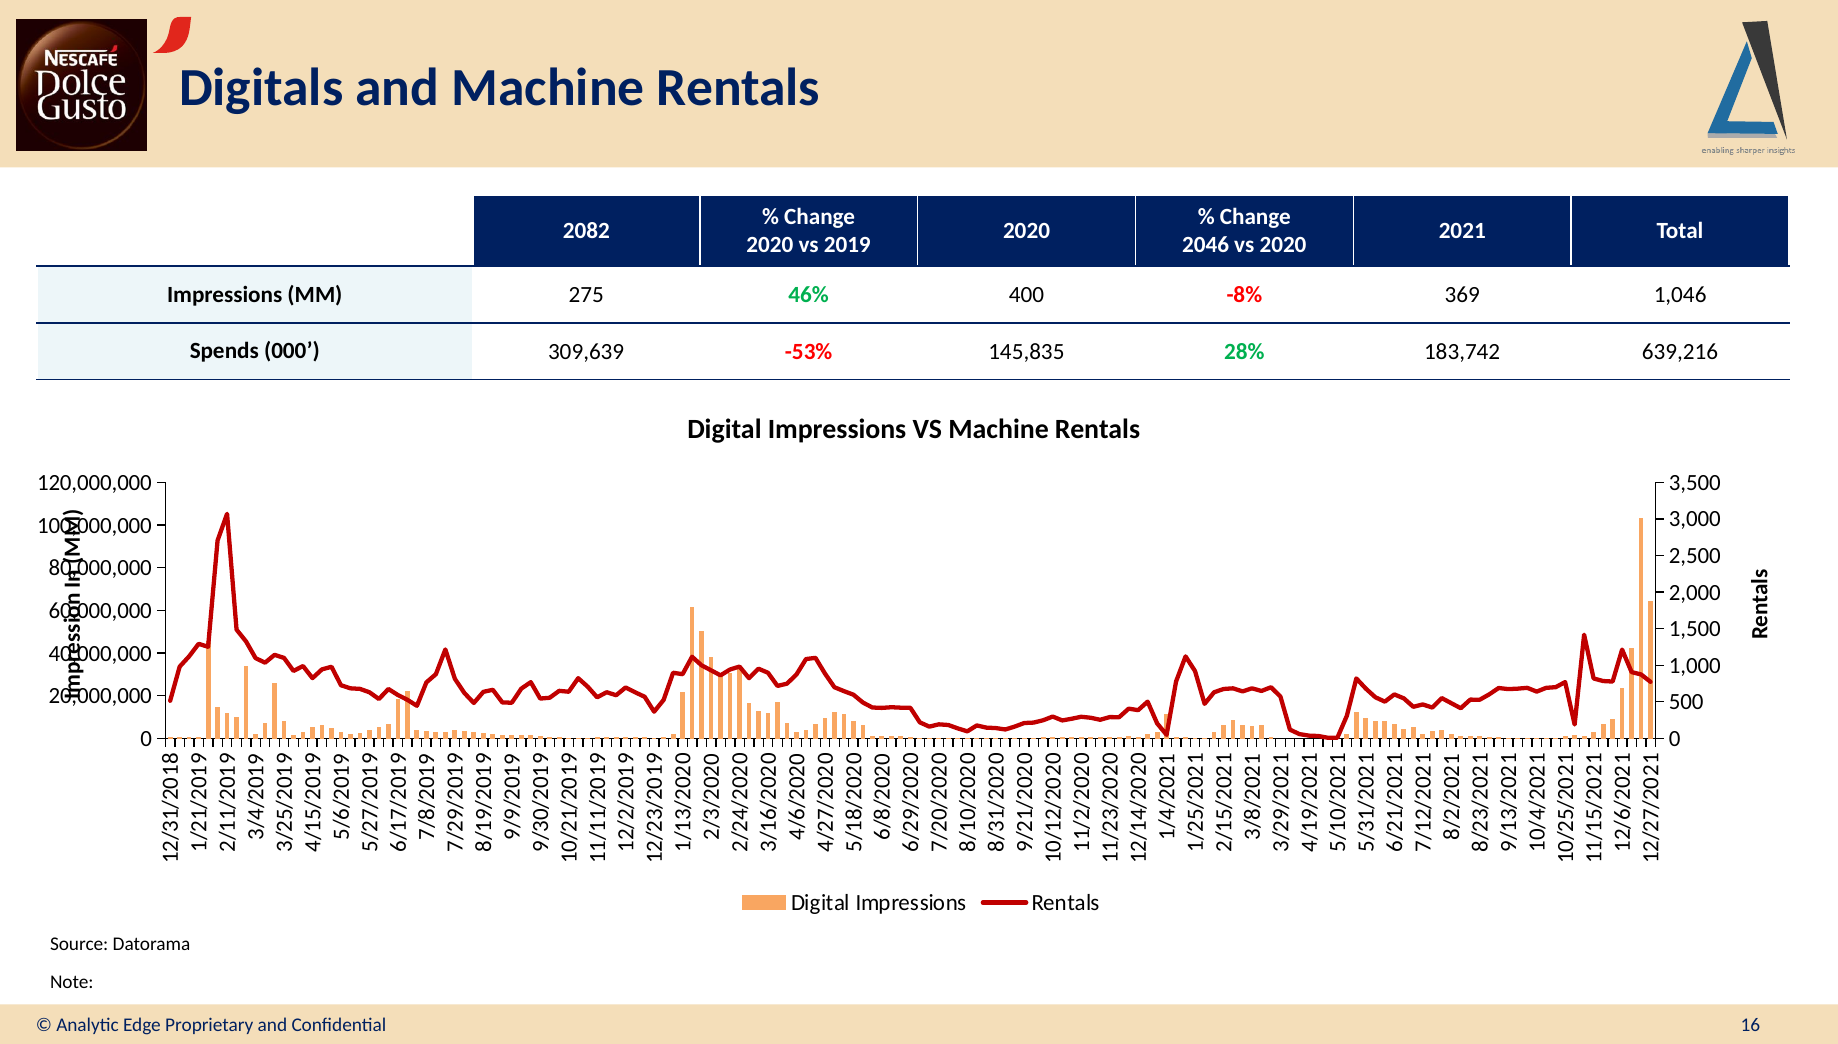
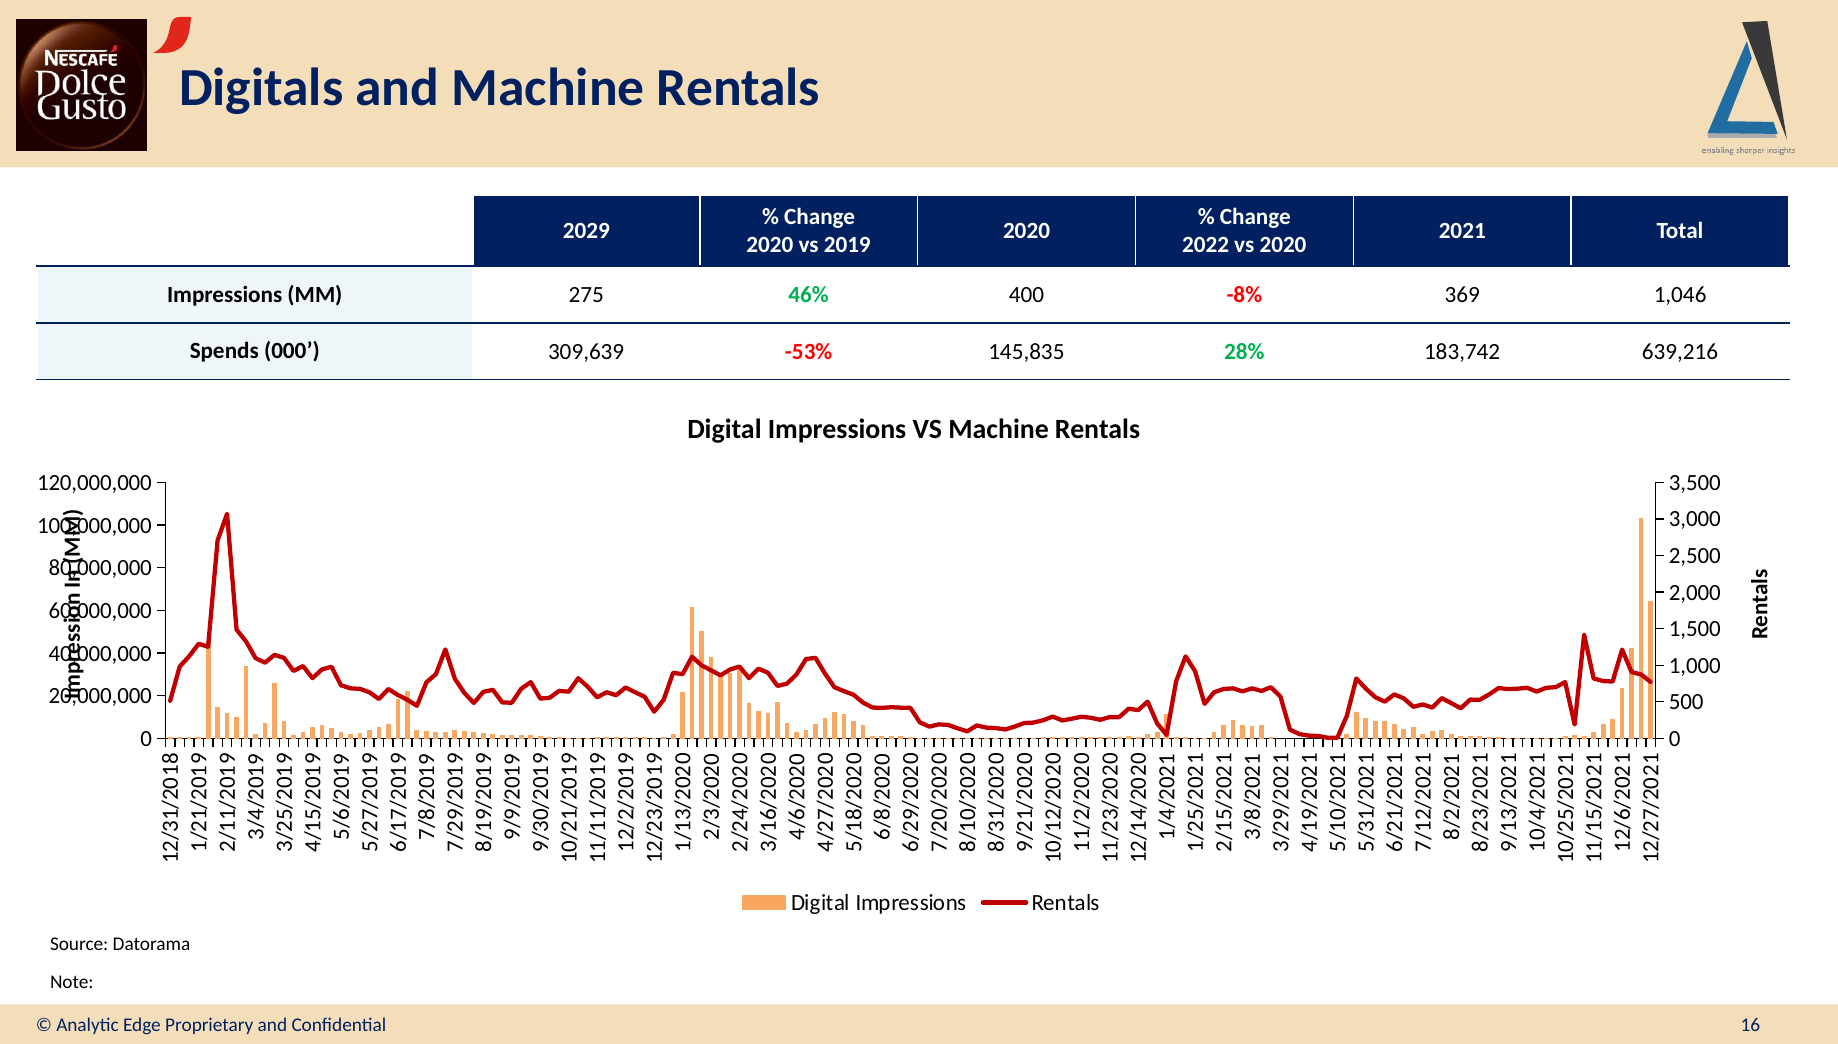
2082: 2082 -> 2029
2046: 2046 -> 2022
